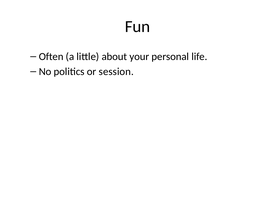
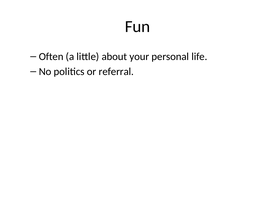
session: session -> referral
